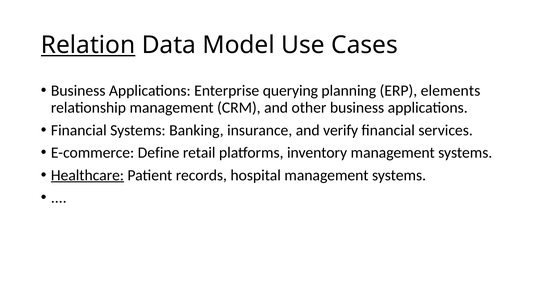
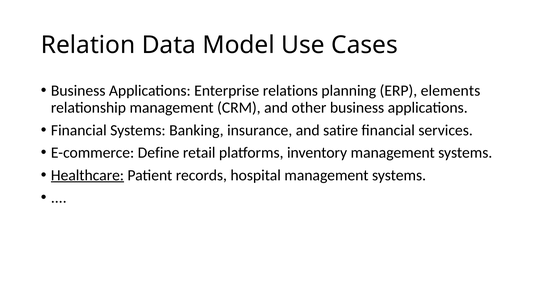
Relation underline: present -> none
querying: querying -> relations
verify: verify -> satire
